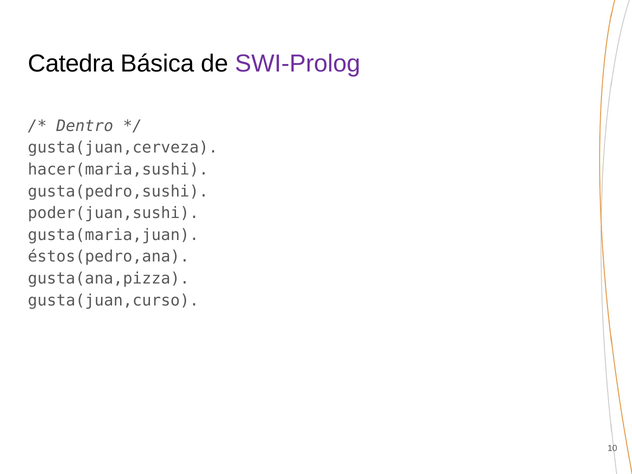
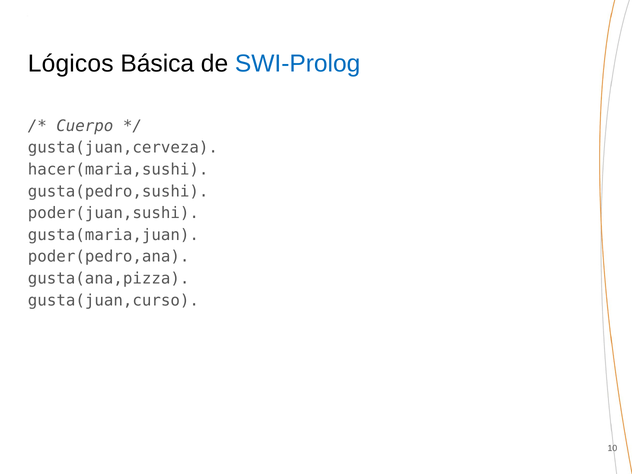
Catedra: Catedra -> Lógicos
SWI-Prolog colour: purple -> blue
Dentro: Dentro -> Cuerpo
éstos(pedro,ana: éstos(pedro,ana -> poder(pedro,ana
